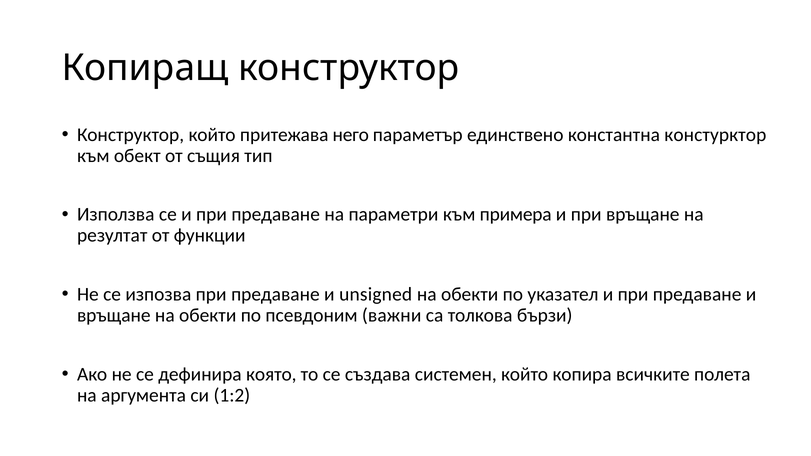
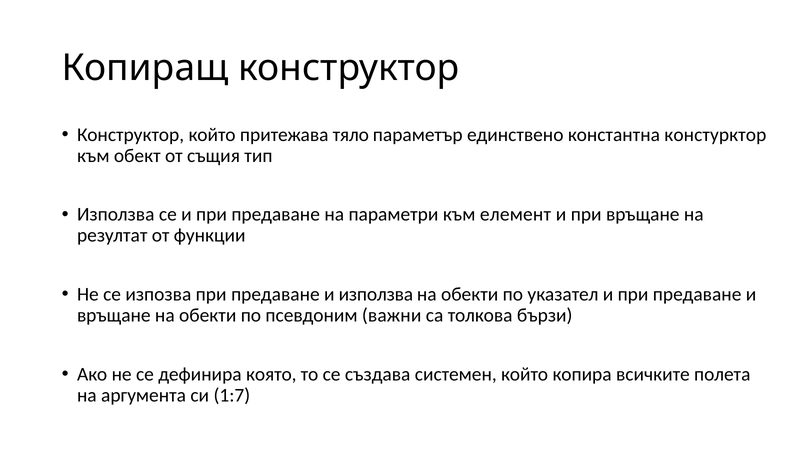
него: него -> тяло
примера: примера -> елемент
и unsigned: unsigned -> използва
1:2: 1:2 -> 1:7
